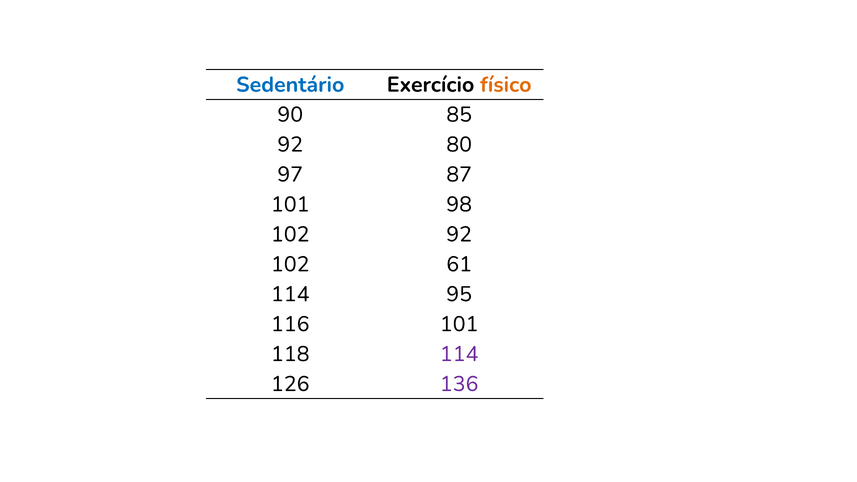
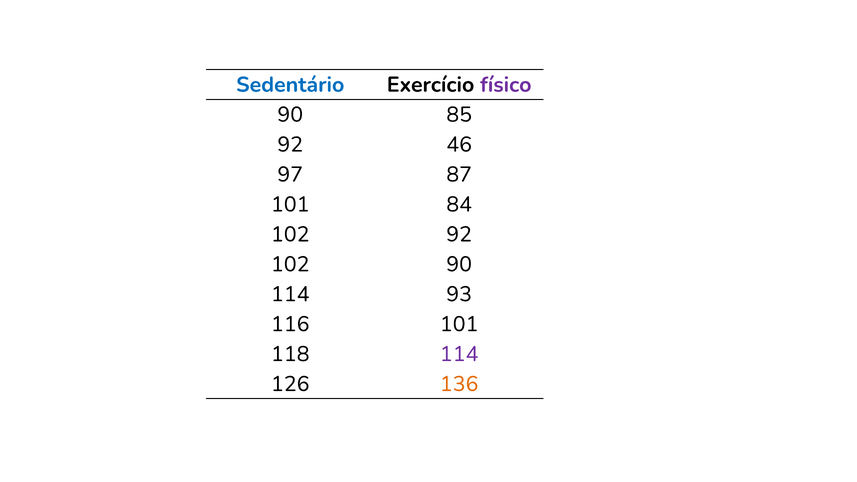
físico colour: orange -> purple
80: 80 -> 46
98: 98 -> 84
102 61: 61 -> 90
95: 95 -> 93
136 colour: purple -> orange
